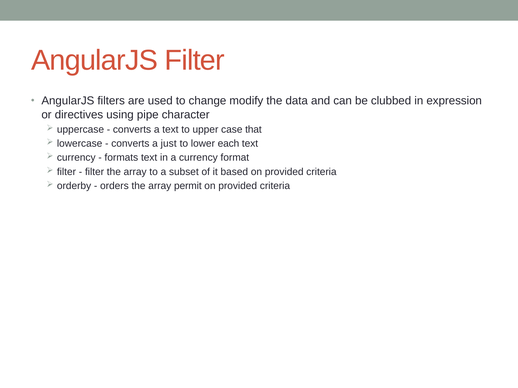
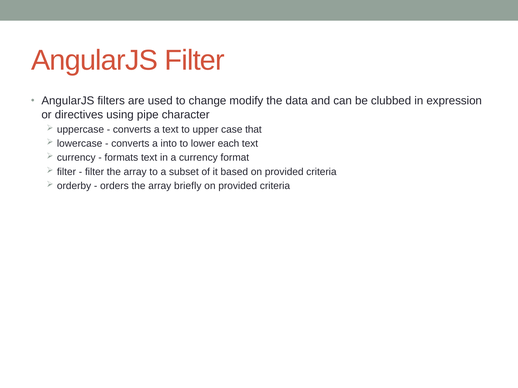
just: just -> into
permit: permit -> briefly
